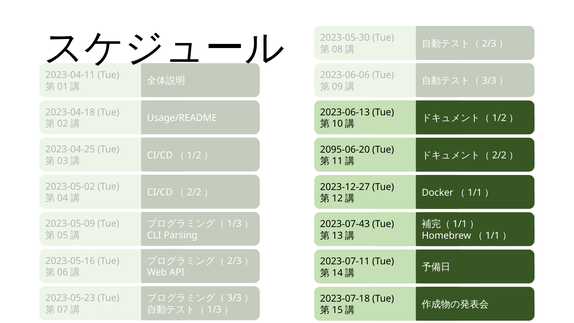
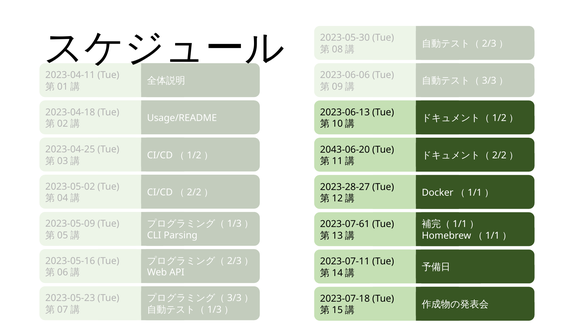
2095-06-20: 2095-06-20 -> 2043-06-20
2023-12-27: 2023-12-27 -> 2023-28-27
2023-07-43: 2023-07-43 -> 2023-07-61
